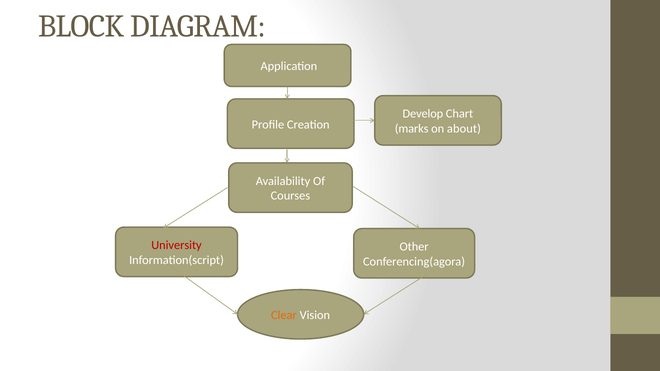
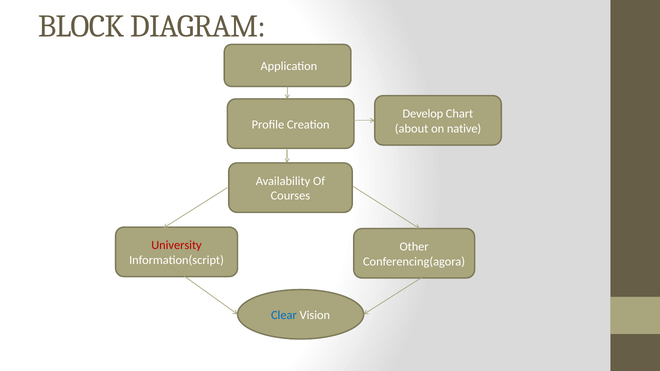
marks: marks -> about
about: about -> native
Clear colour: orange -> blue
